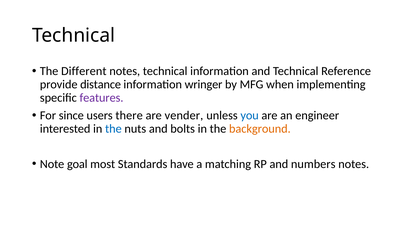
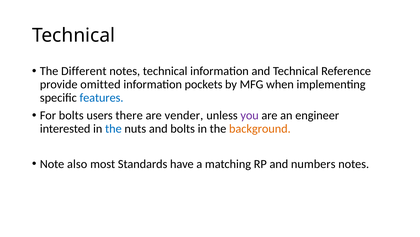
distance: distance -> omitted
wringer: wringer -> pockets
features colour: purple -> blue
For since: since -> bolts
you colour: blue -> purple
goal: goal -> also
